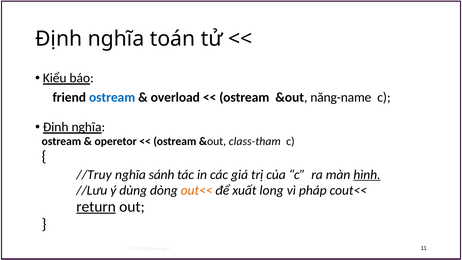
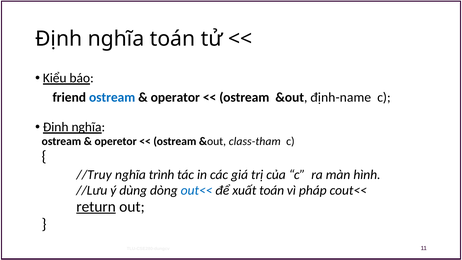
overload: overload -> operator
năng-name: năng-name -> định-name
sánh: sánh -> trình
hình underline: present -> none
out<< colour: orange -> blue
xuất long: long -> toán
